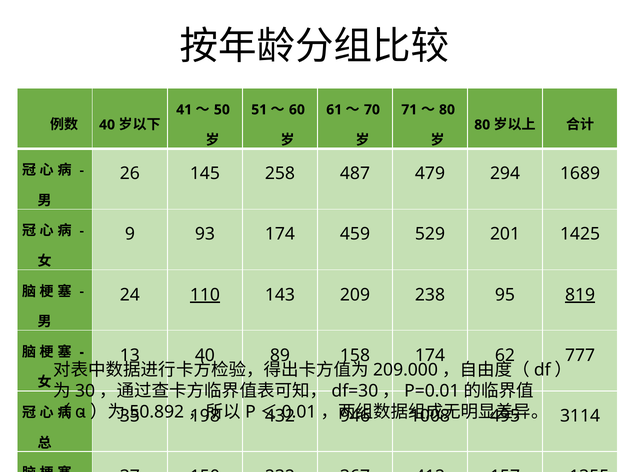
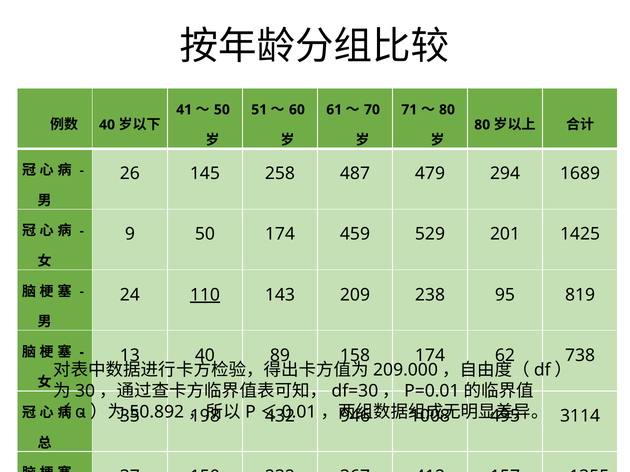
9 93: 93 -> 50
819 underline: present -> none
777: 777 -> 738
